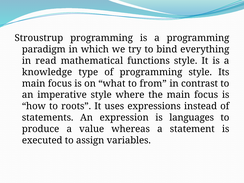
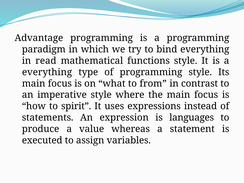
Stroustrup: Stroustrup -> Advantage
knowledge at (47, 72): knowledge -> everything
roots: roots -> spirit
